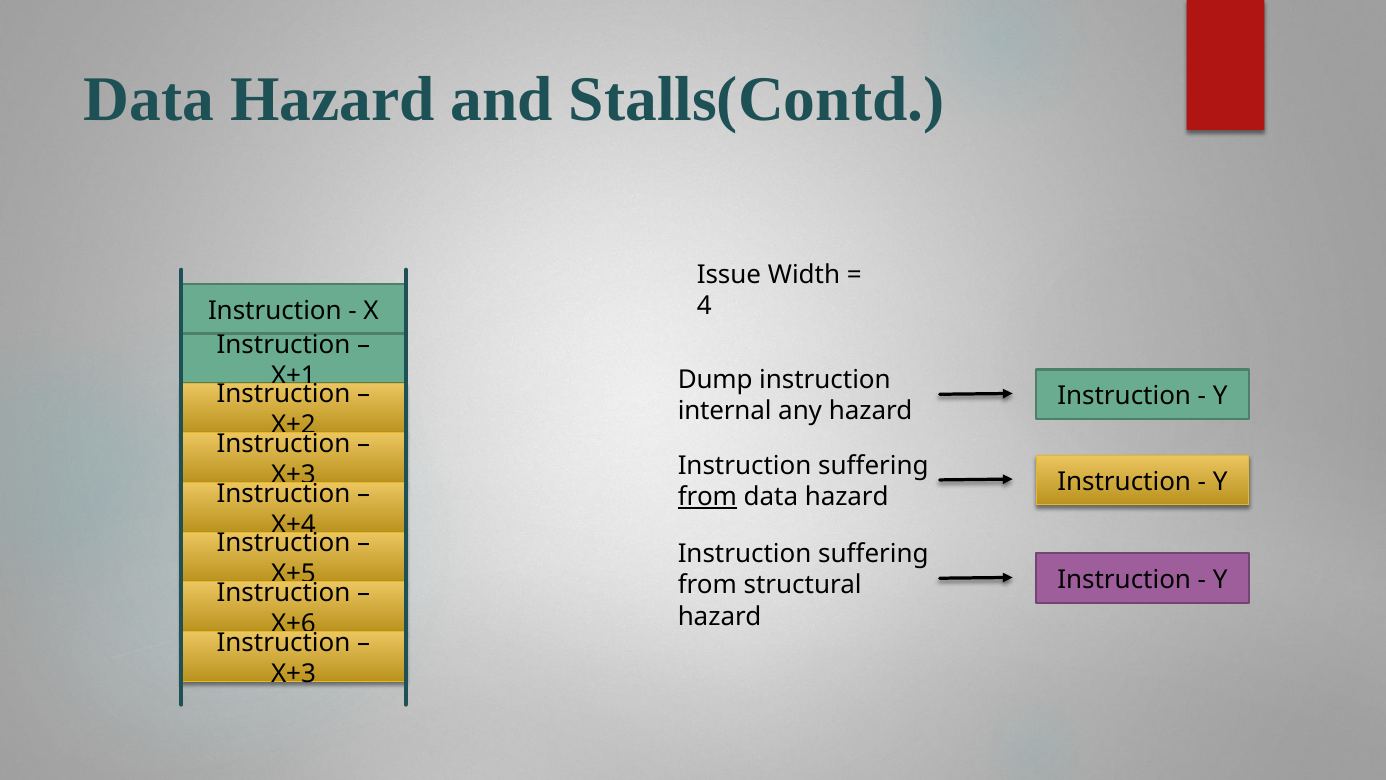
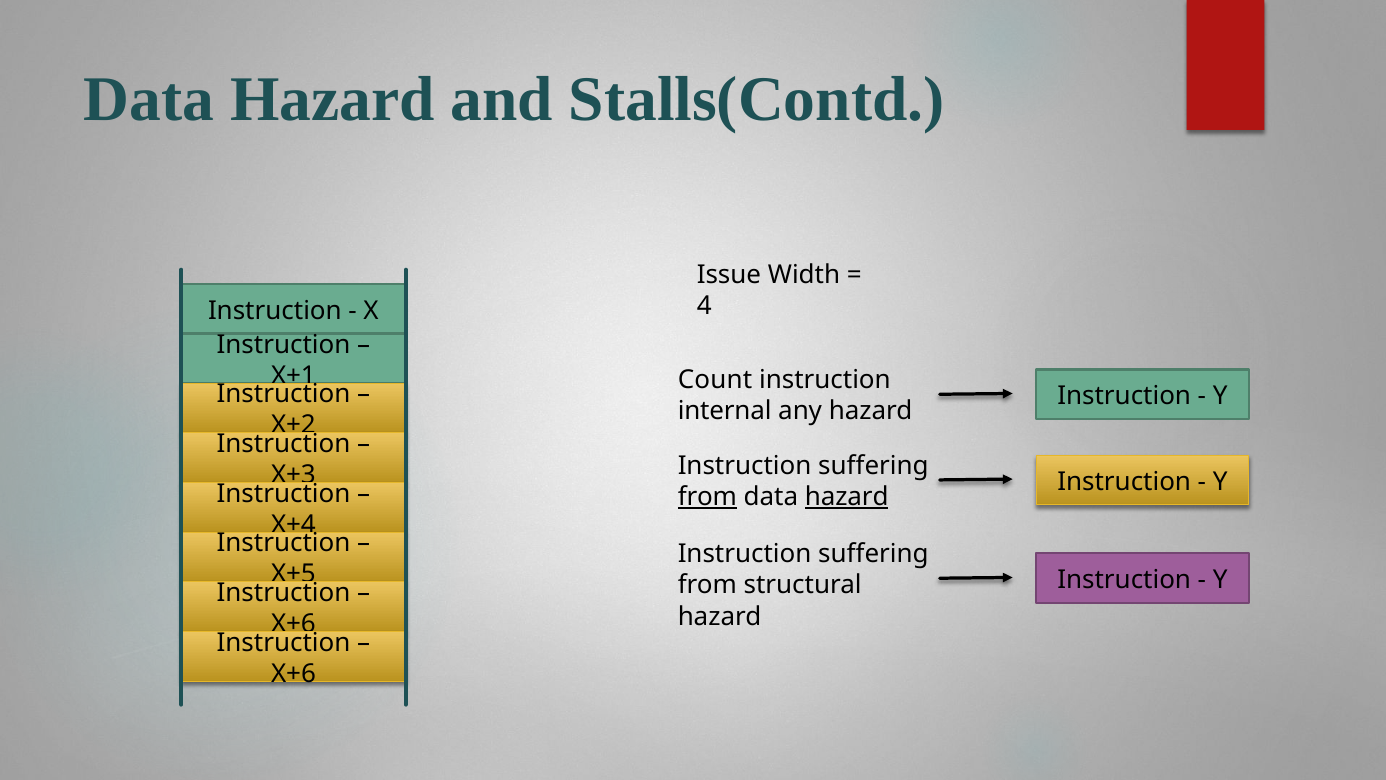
Dump: Dump -> Count
hazard at (847, 497) underline: none -> present
X+3 at (293, 673): X+3 -> X+6
